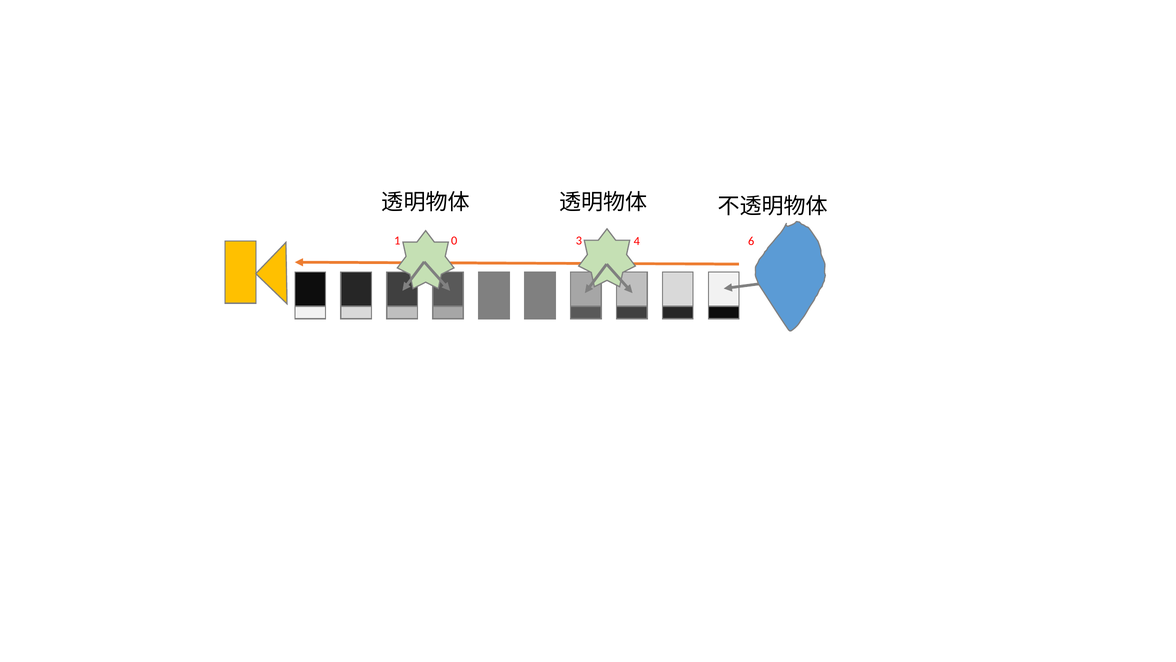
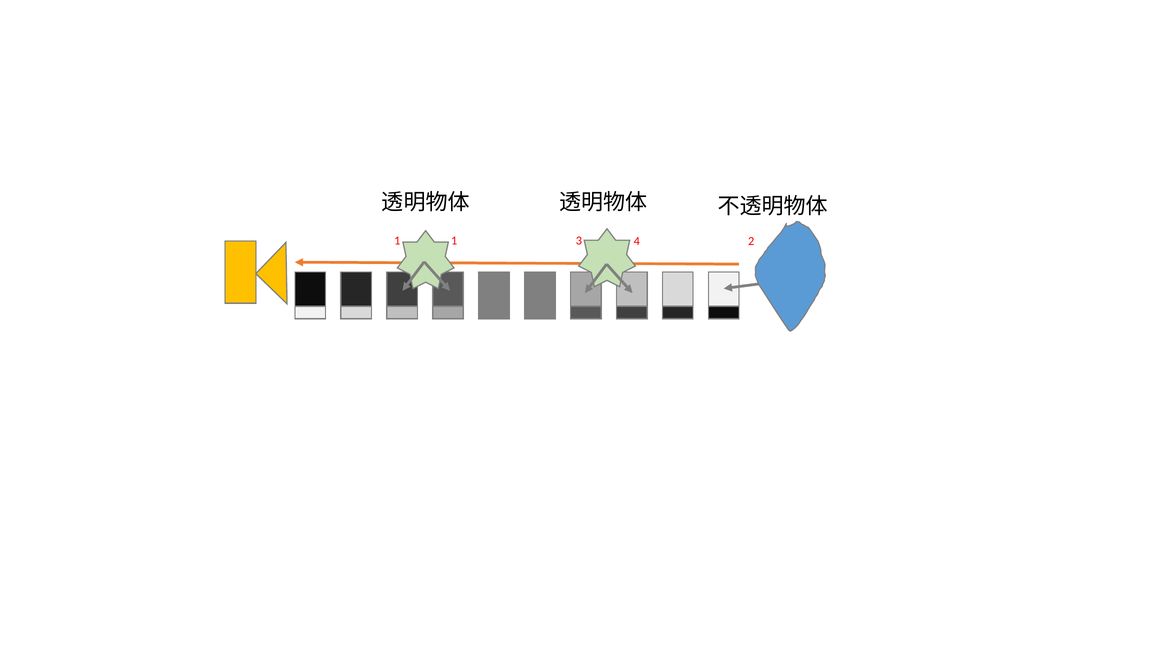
1 0: 0 -> 1
6: 6 -> 2
